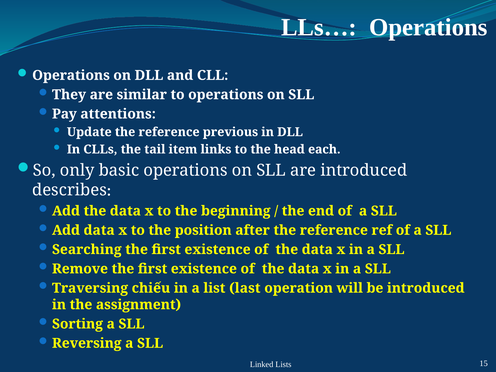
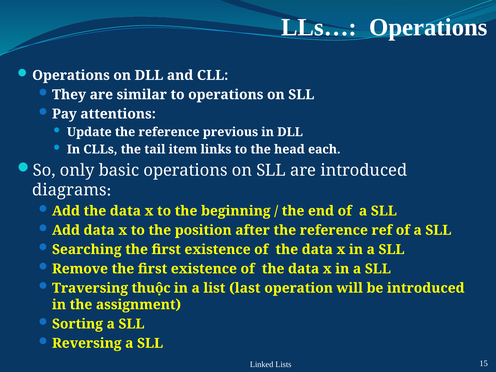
describes: describes -> diagrams
chiếu: chiếu -> thuộc
